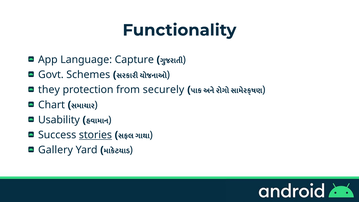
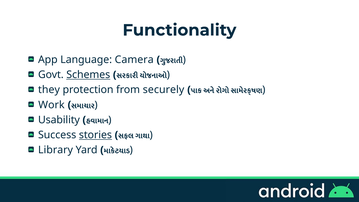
Capture: Capture -> Camera
Schemes underline: none -> present
Chart: Chart -> Work
Gallery: Gallery -> Library
